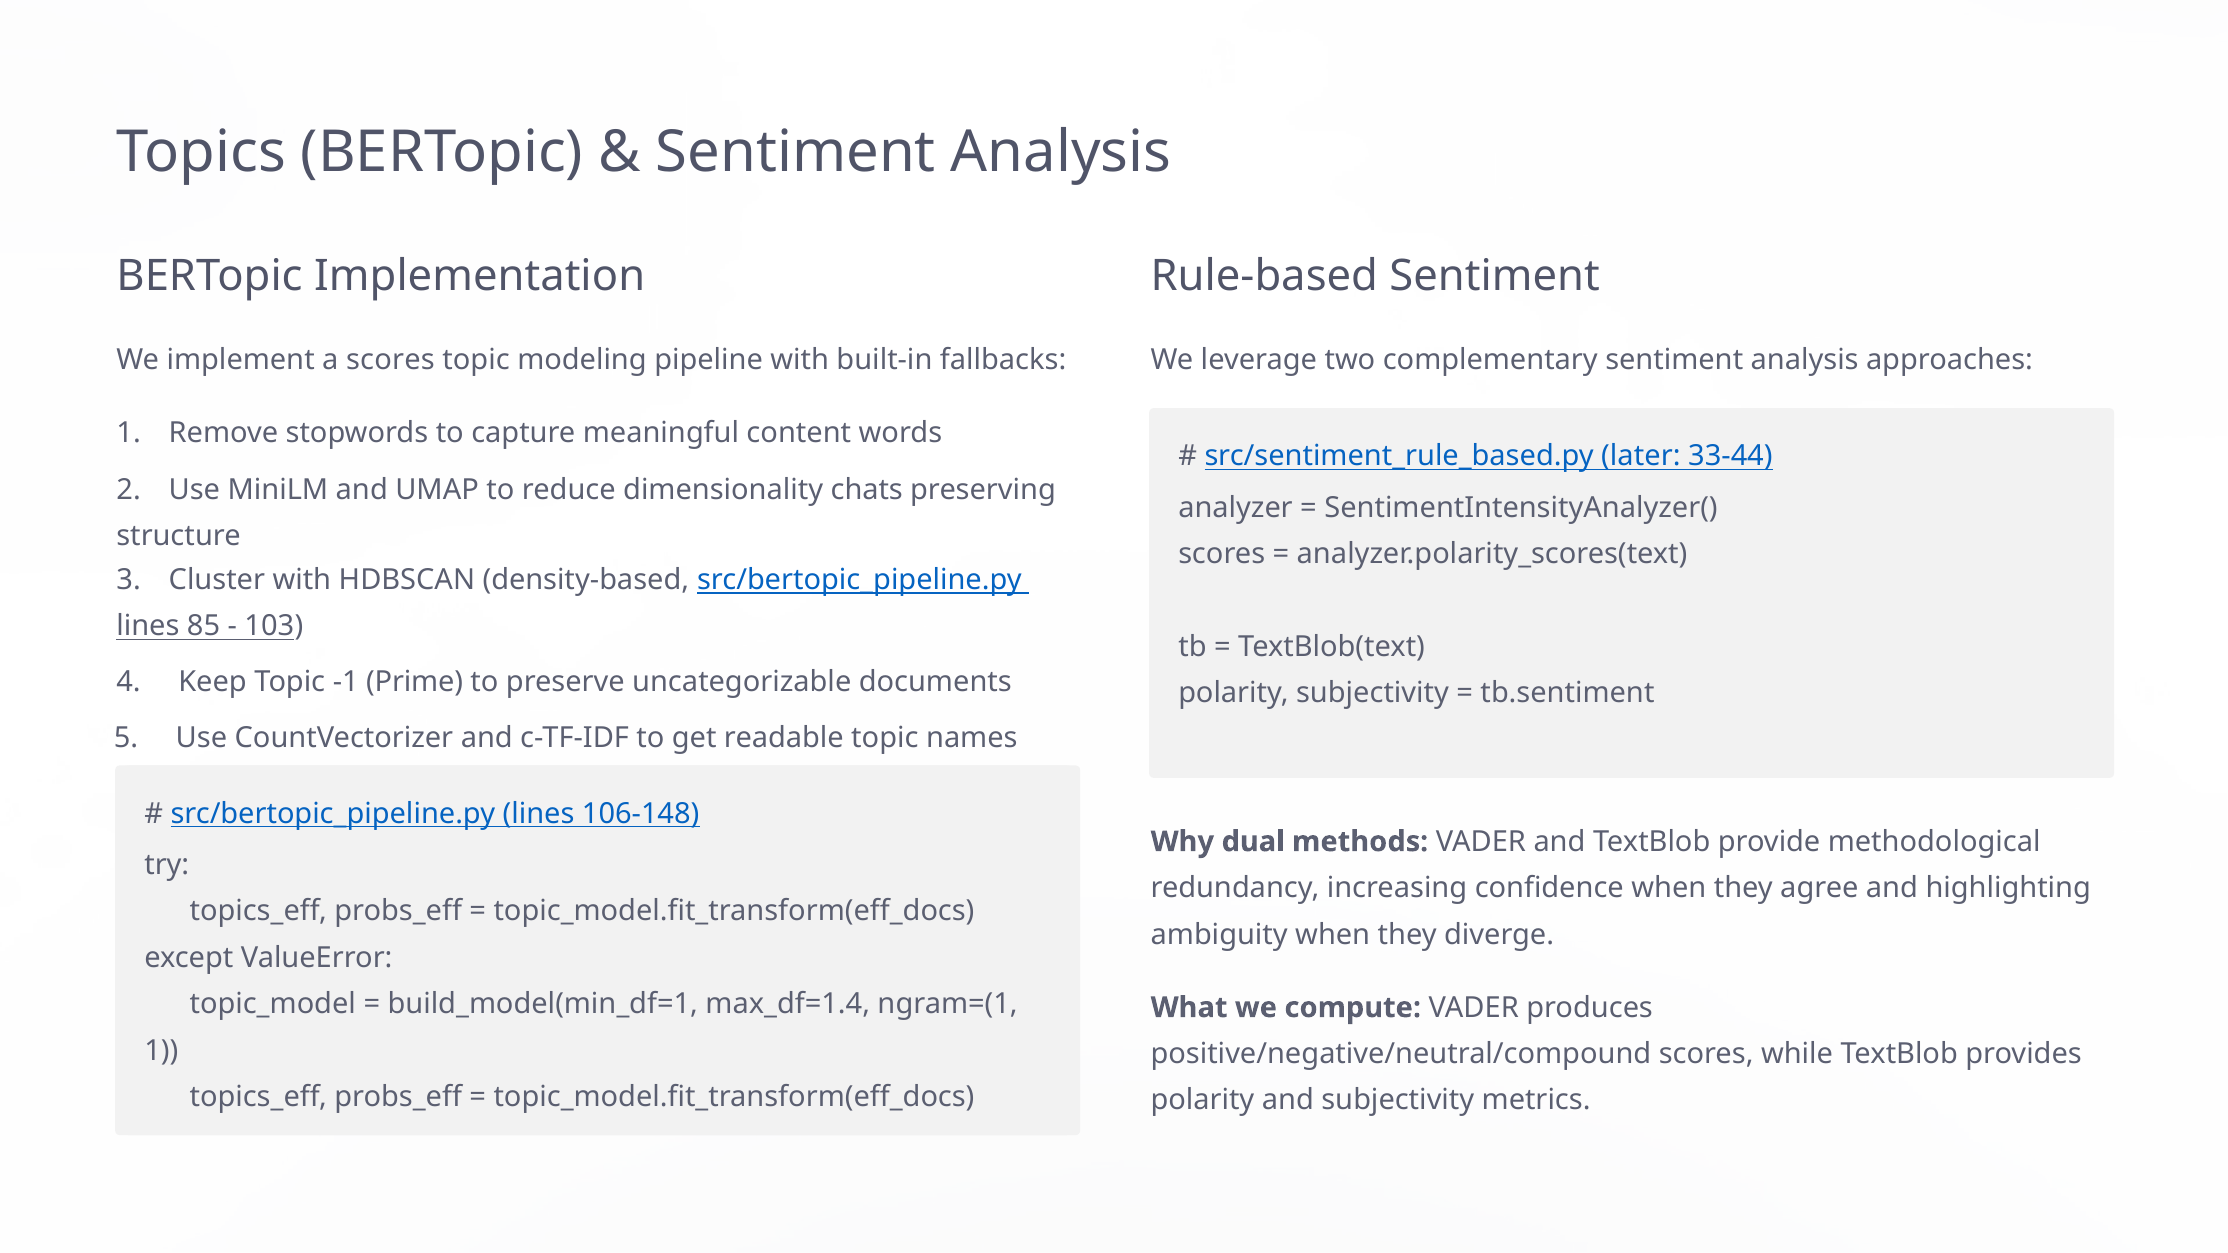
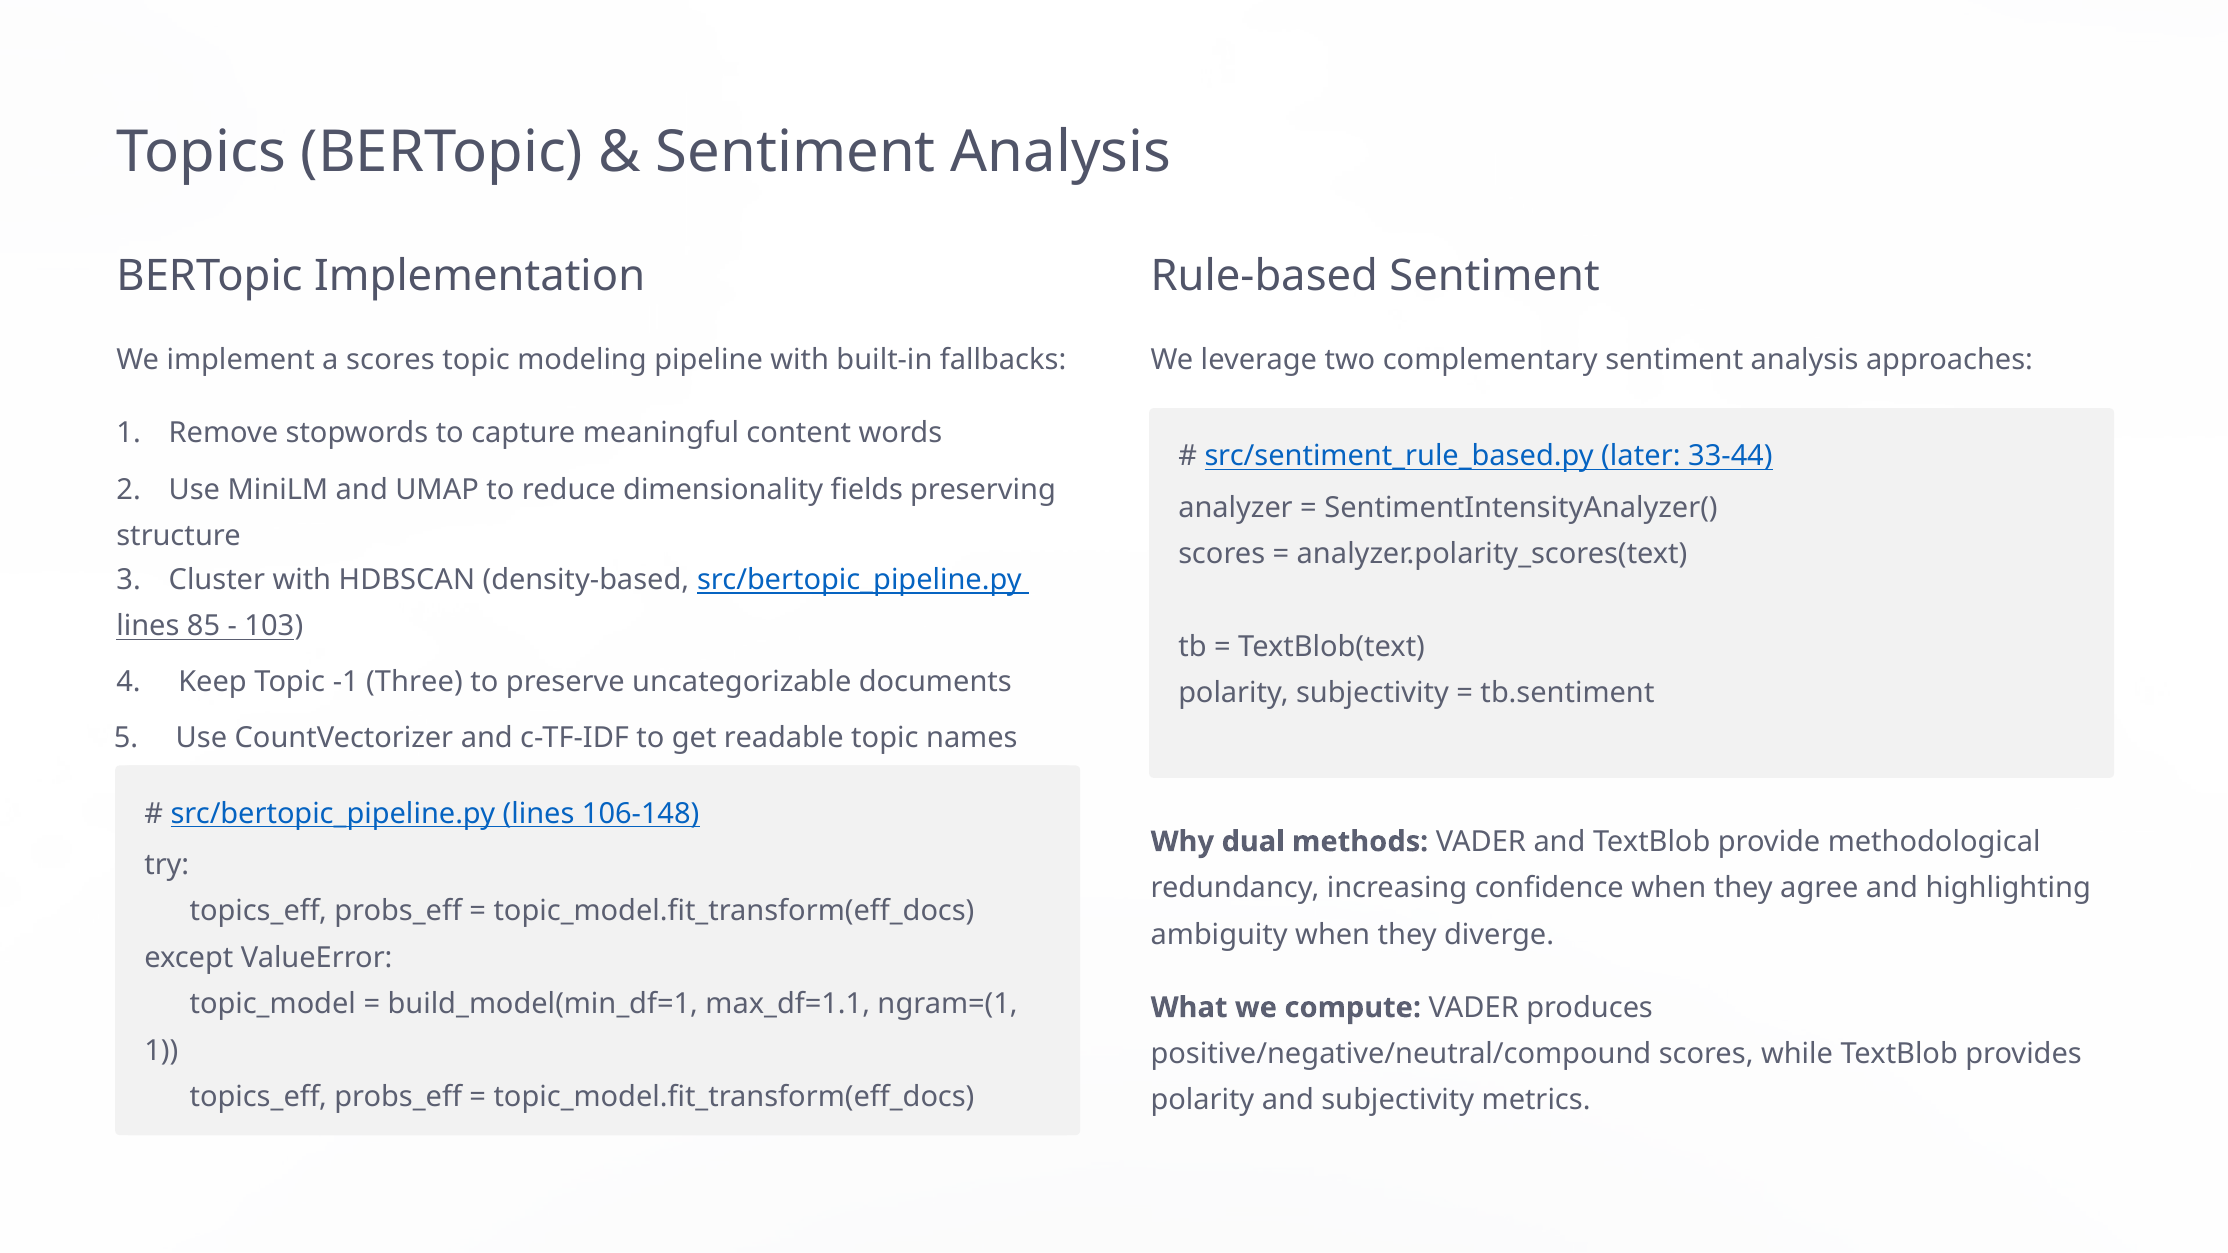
chats: chats -> fields
Prime: Prime -> Three
max_df=1.4: max_df=1.4 -> max_df=1.1
